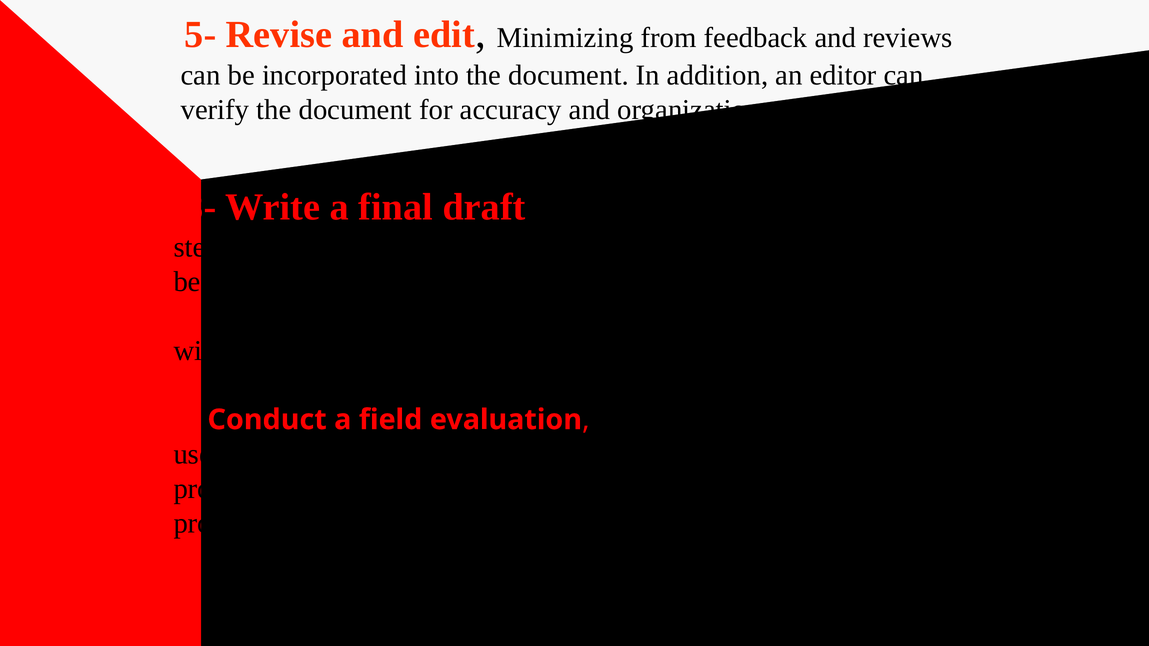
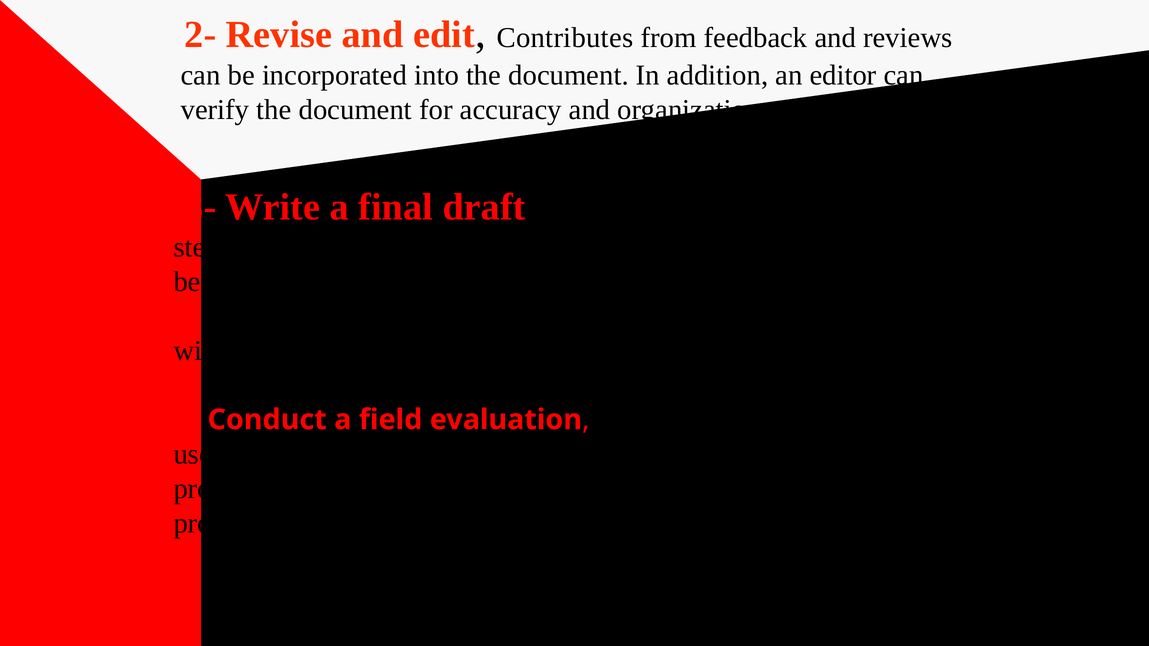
5-: 5- -> 2-
Minimizing: Minimizing -> Contributes
